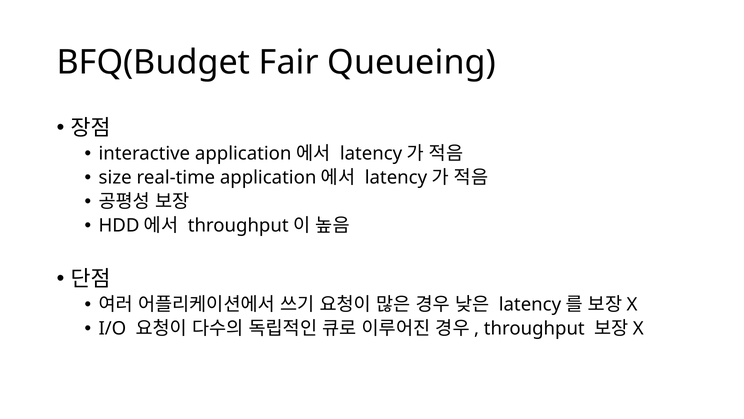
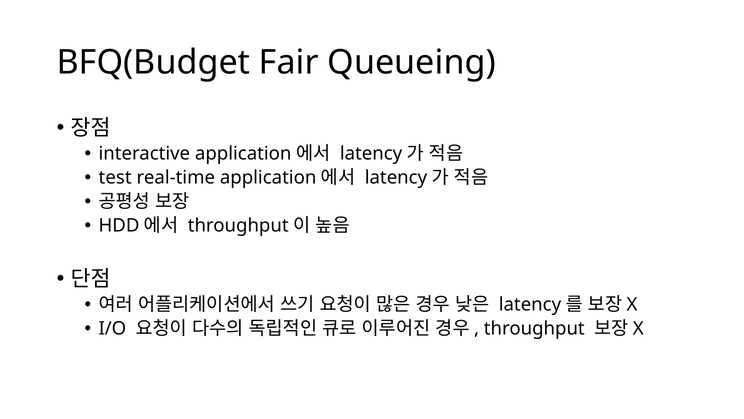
size: size -> test
